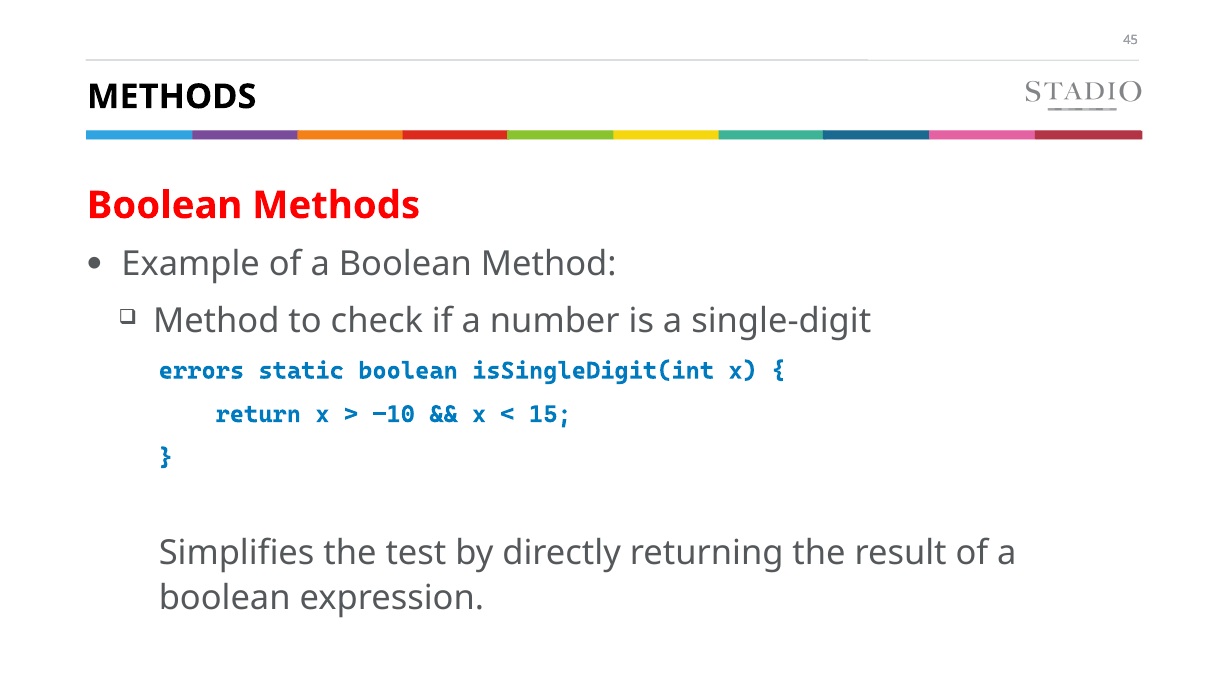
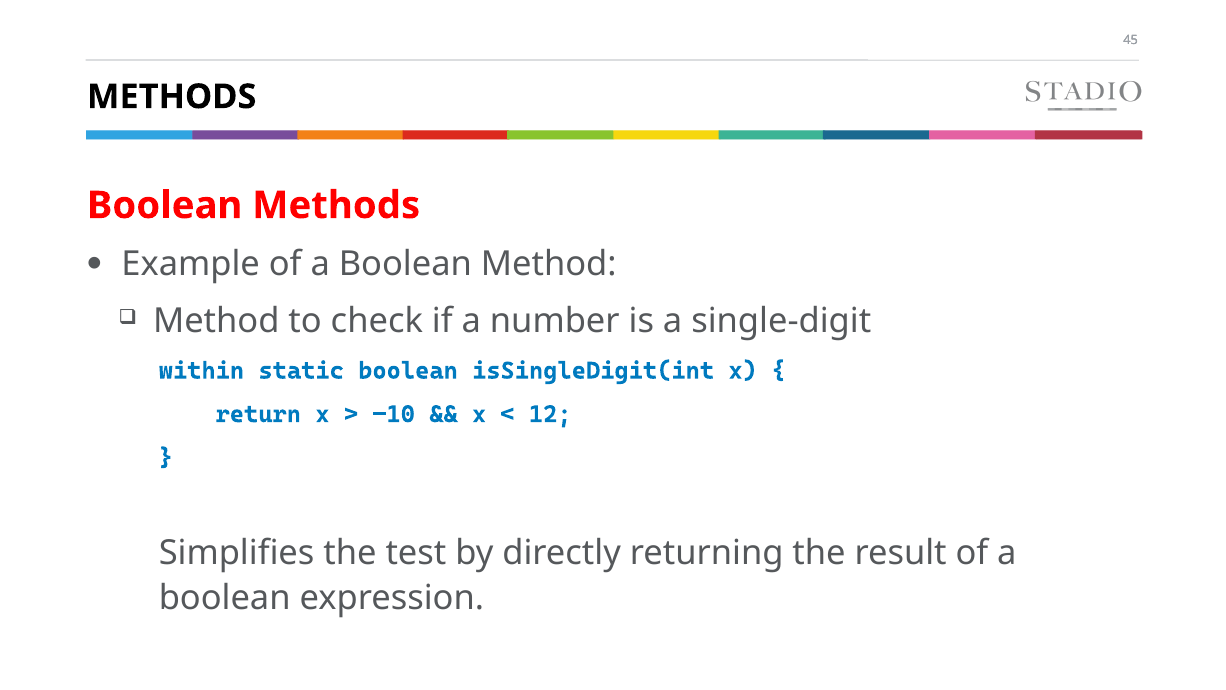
errors: errors -> within
15: 15 -> 12
